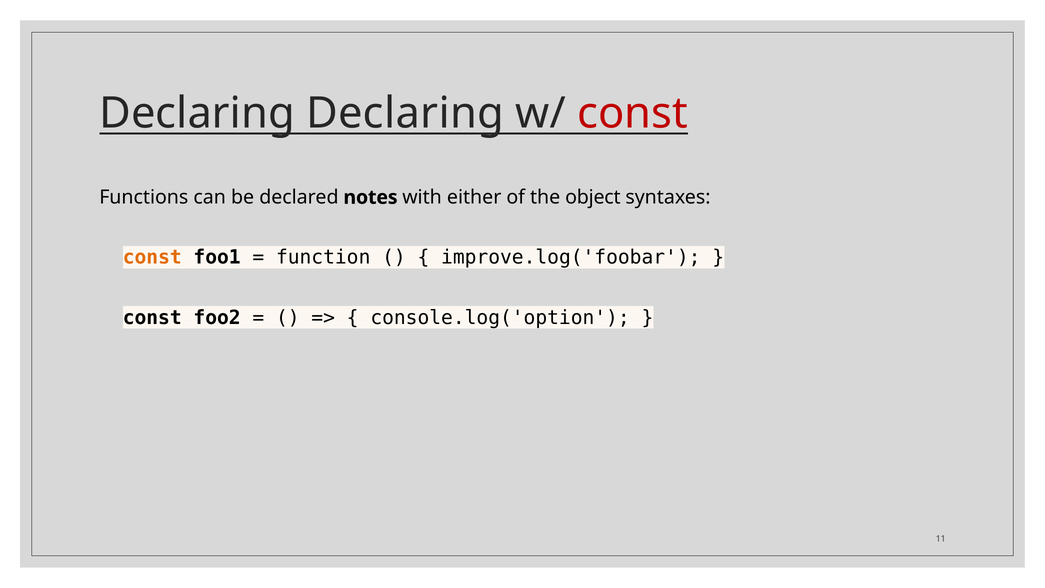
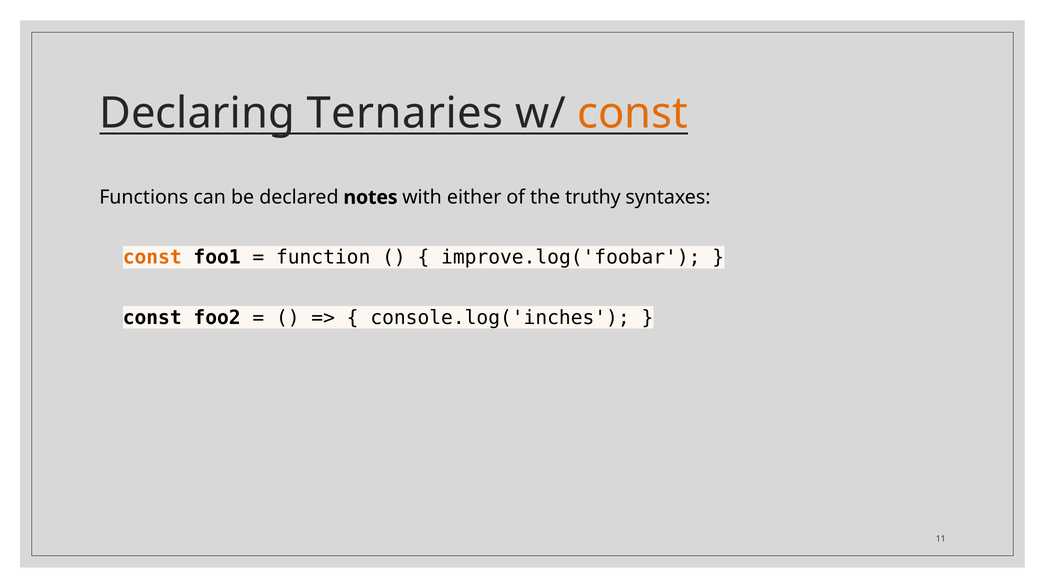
Declaring Declaring: Declaring -> Ternaries
const at (632, 114) colour: red -> orange
object: object -> truthy
console.log('option: console.log('option -> console.log('inches
